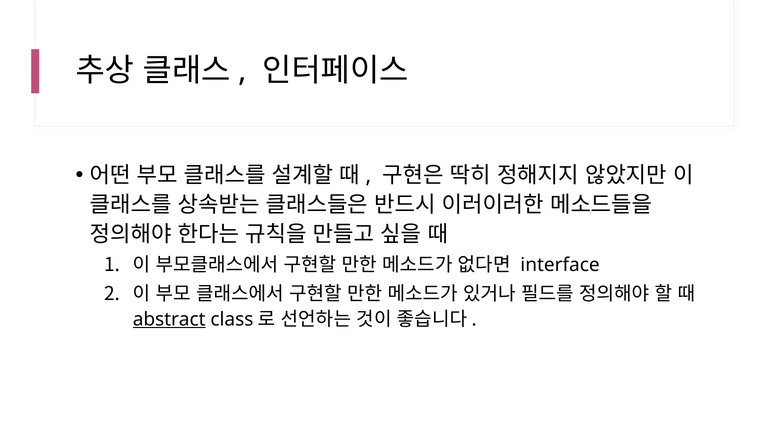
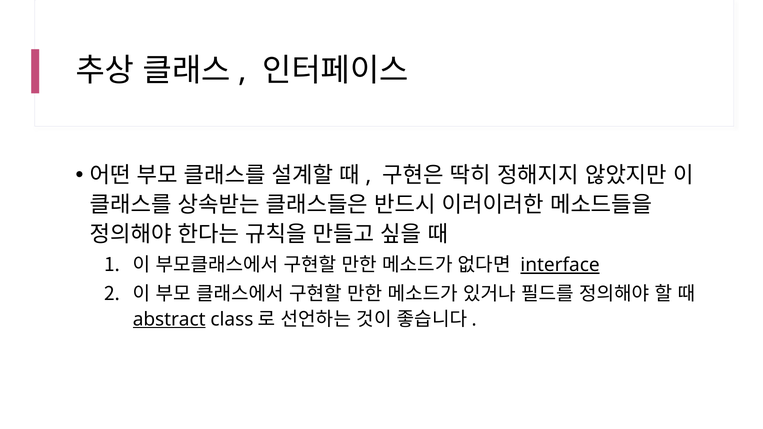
interface underline: none -> present
